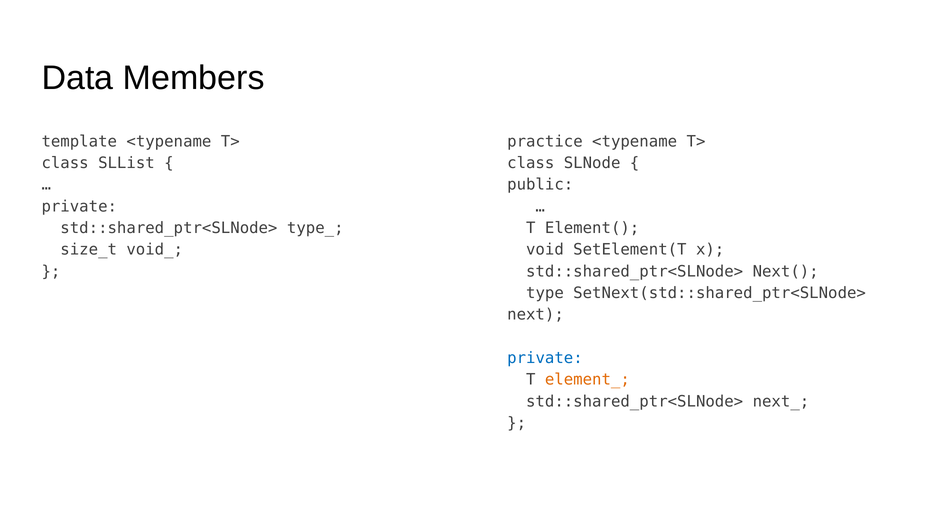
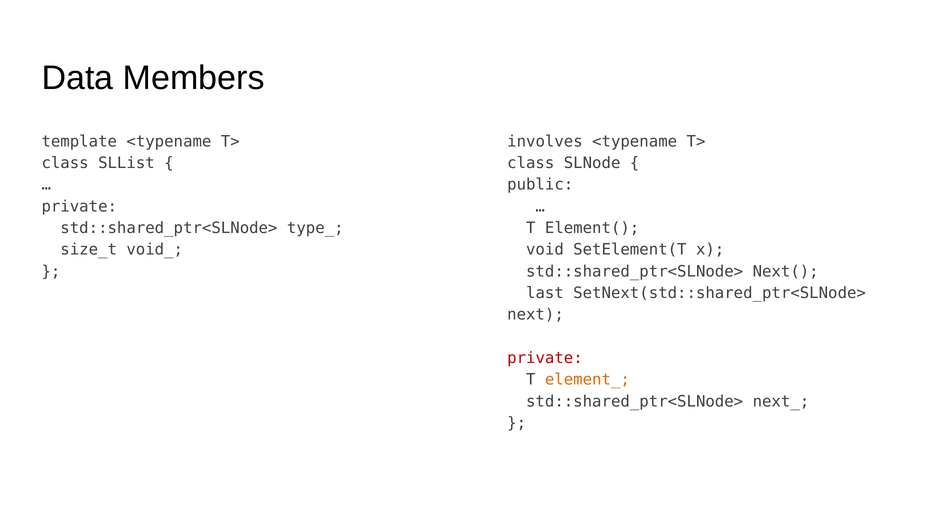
practice: practice -> involves
type: type -> last
private at (545, 358) colour: blue -> red
